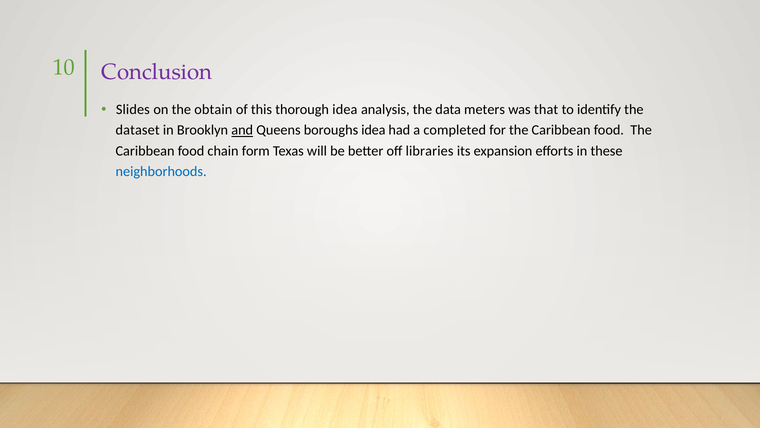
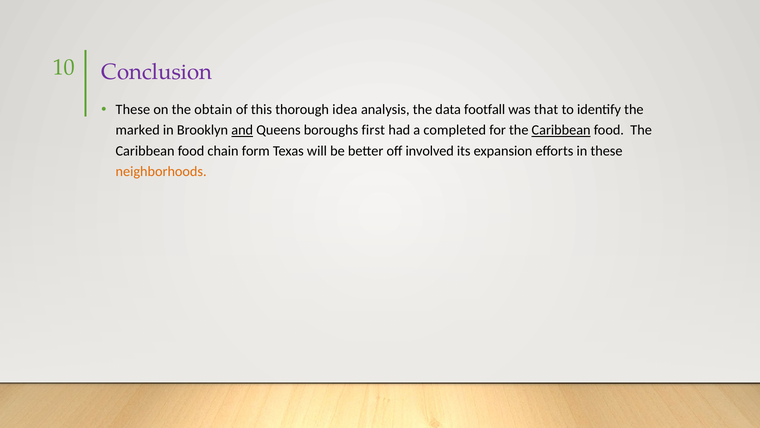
Slides at (133, 110): Slides -> These
meters: meters -> footfall
dataset: dataset -> marked
boroughs idea: idea -> first
Caribbean at (561, 130) underline: none -> present
libraries: libraries -> involved
neighborhoods colour: blue -> orange
